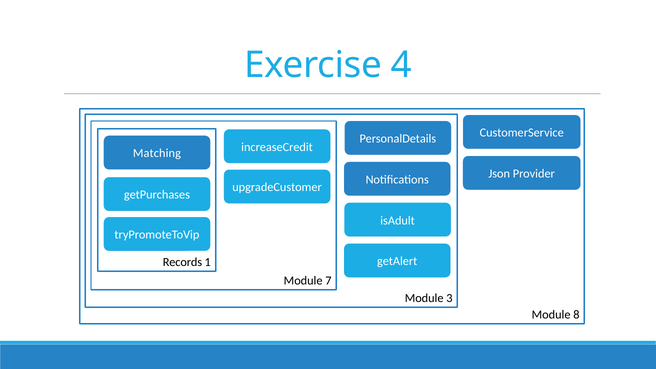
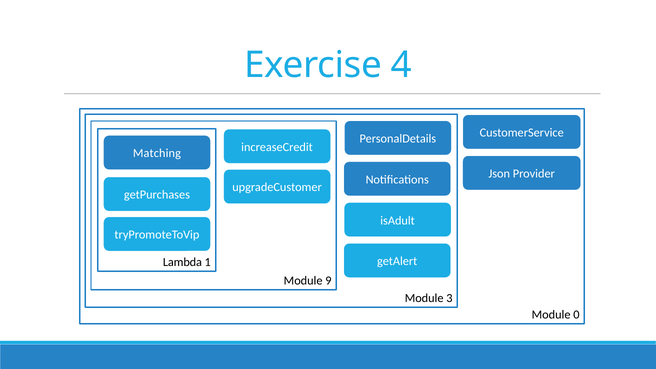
Records: Records -> Lambda
7: 7 -> 9
8: 8 -> 0
